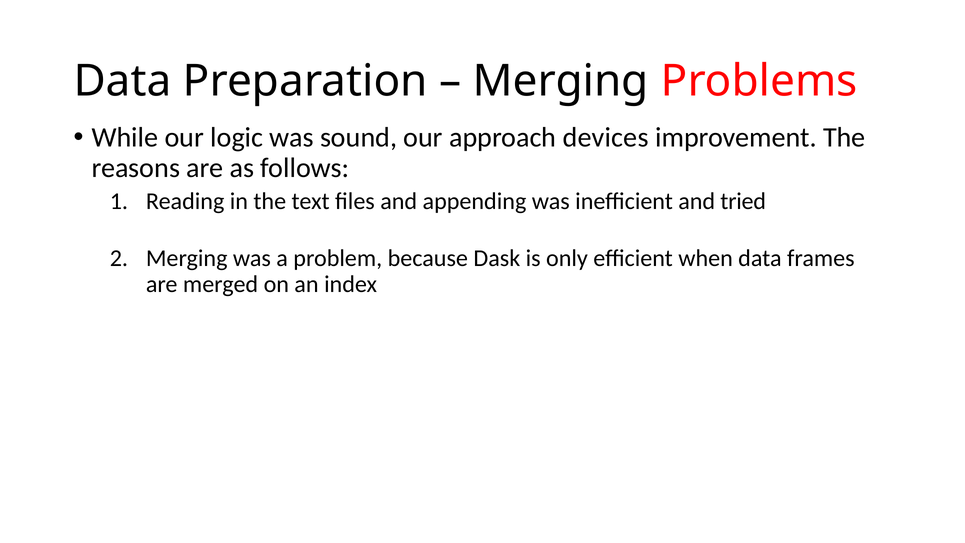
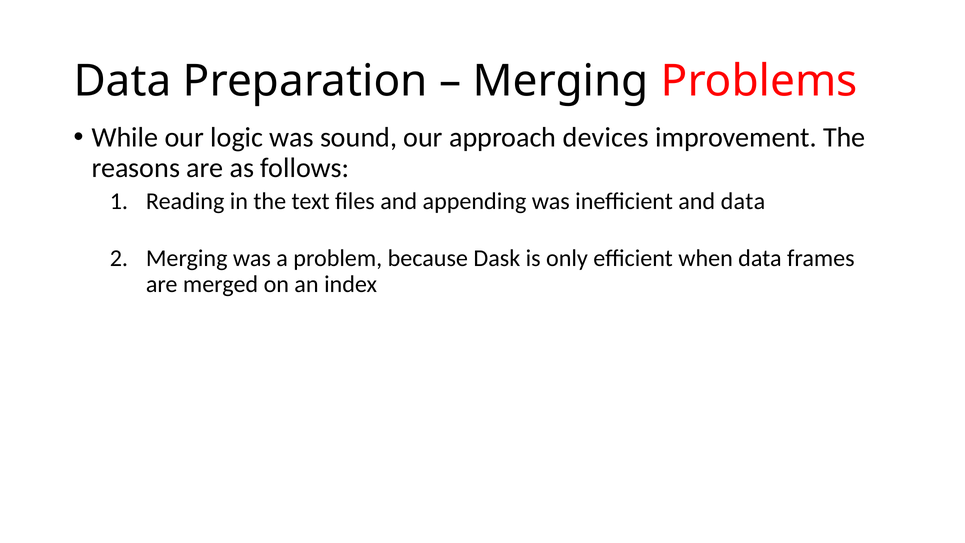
and tried: tried -> data
